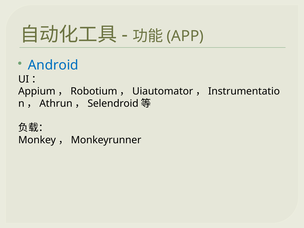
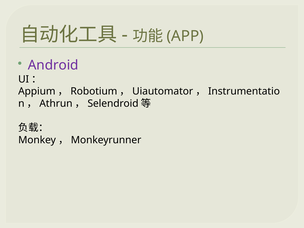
Android colour: blue -> purple
